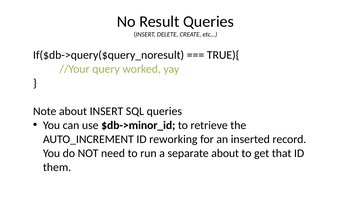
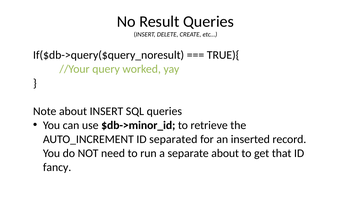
reworking: reworking -> separated
them: them -> fancy
